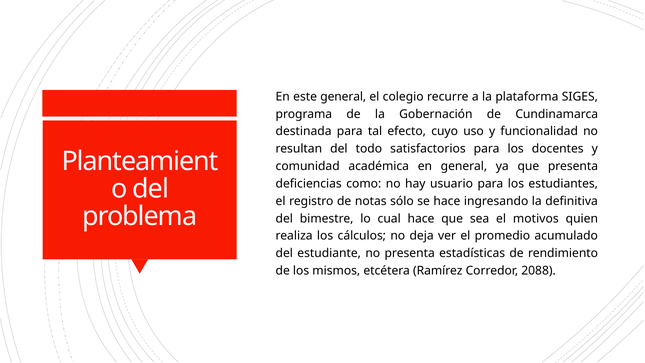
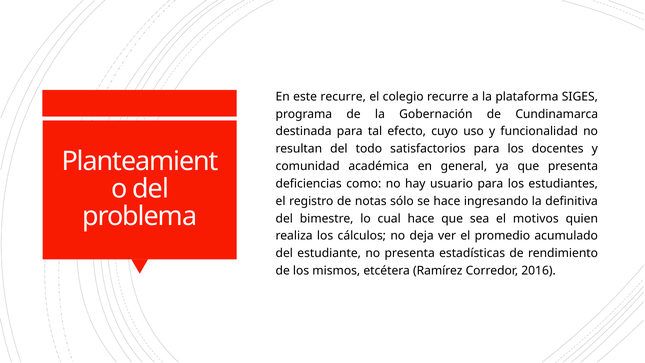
este general: general -> recurre
2088: 2088 -> 2016
